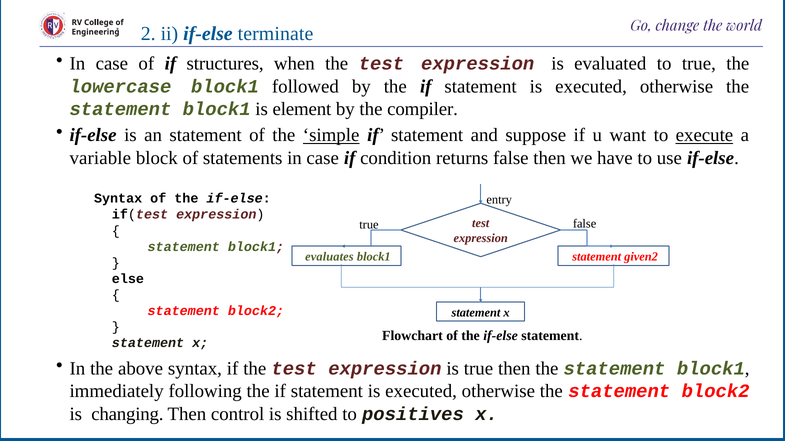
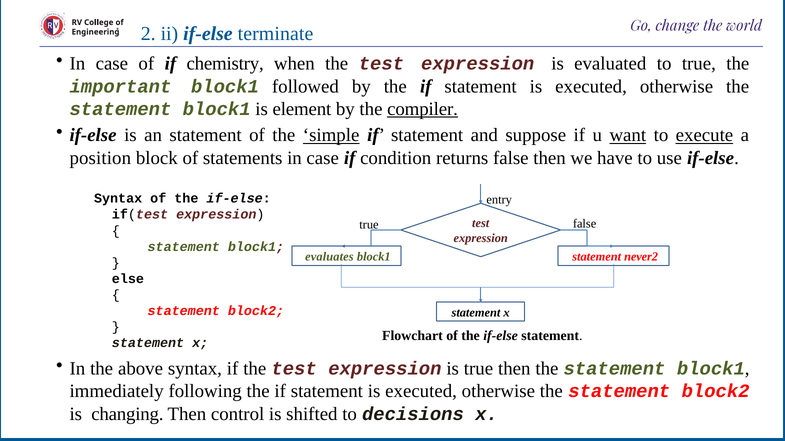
structures: structures -> chemistry
lowercase: lowercase -> important
compiler underline: none -> present
want underline: none -> present
variable: variable -> position
given2: given2 -> never2
positives: positives -> decisions
